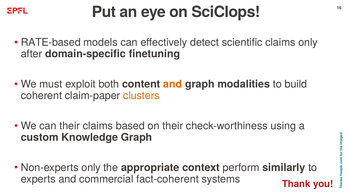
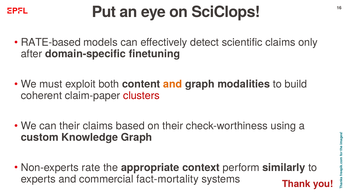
clusters colour: orange -> red
Non-experts only: only -> rate
fact-coherent: fact-coherent -> fact-mortality
